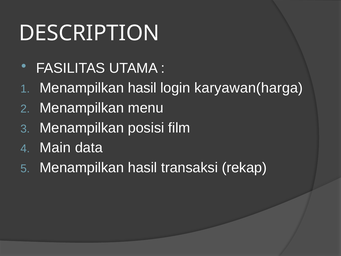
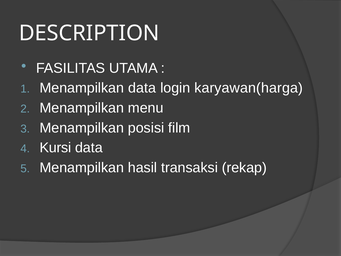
hasil at (142, 88): hasil -> data
Main: Main -> Kursi
